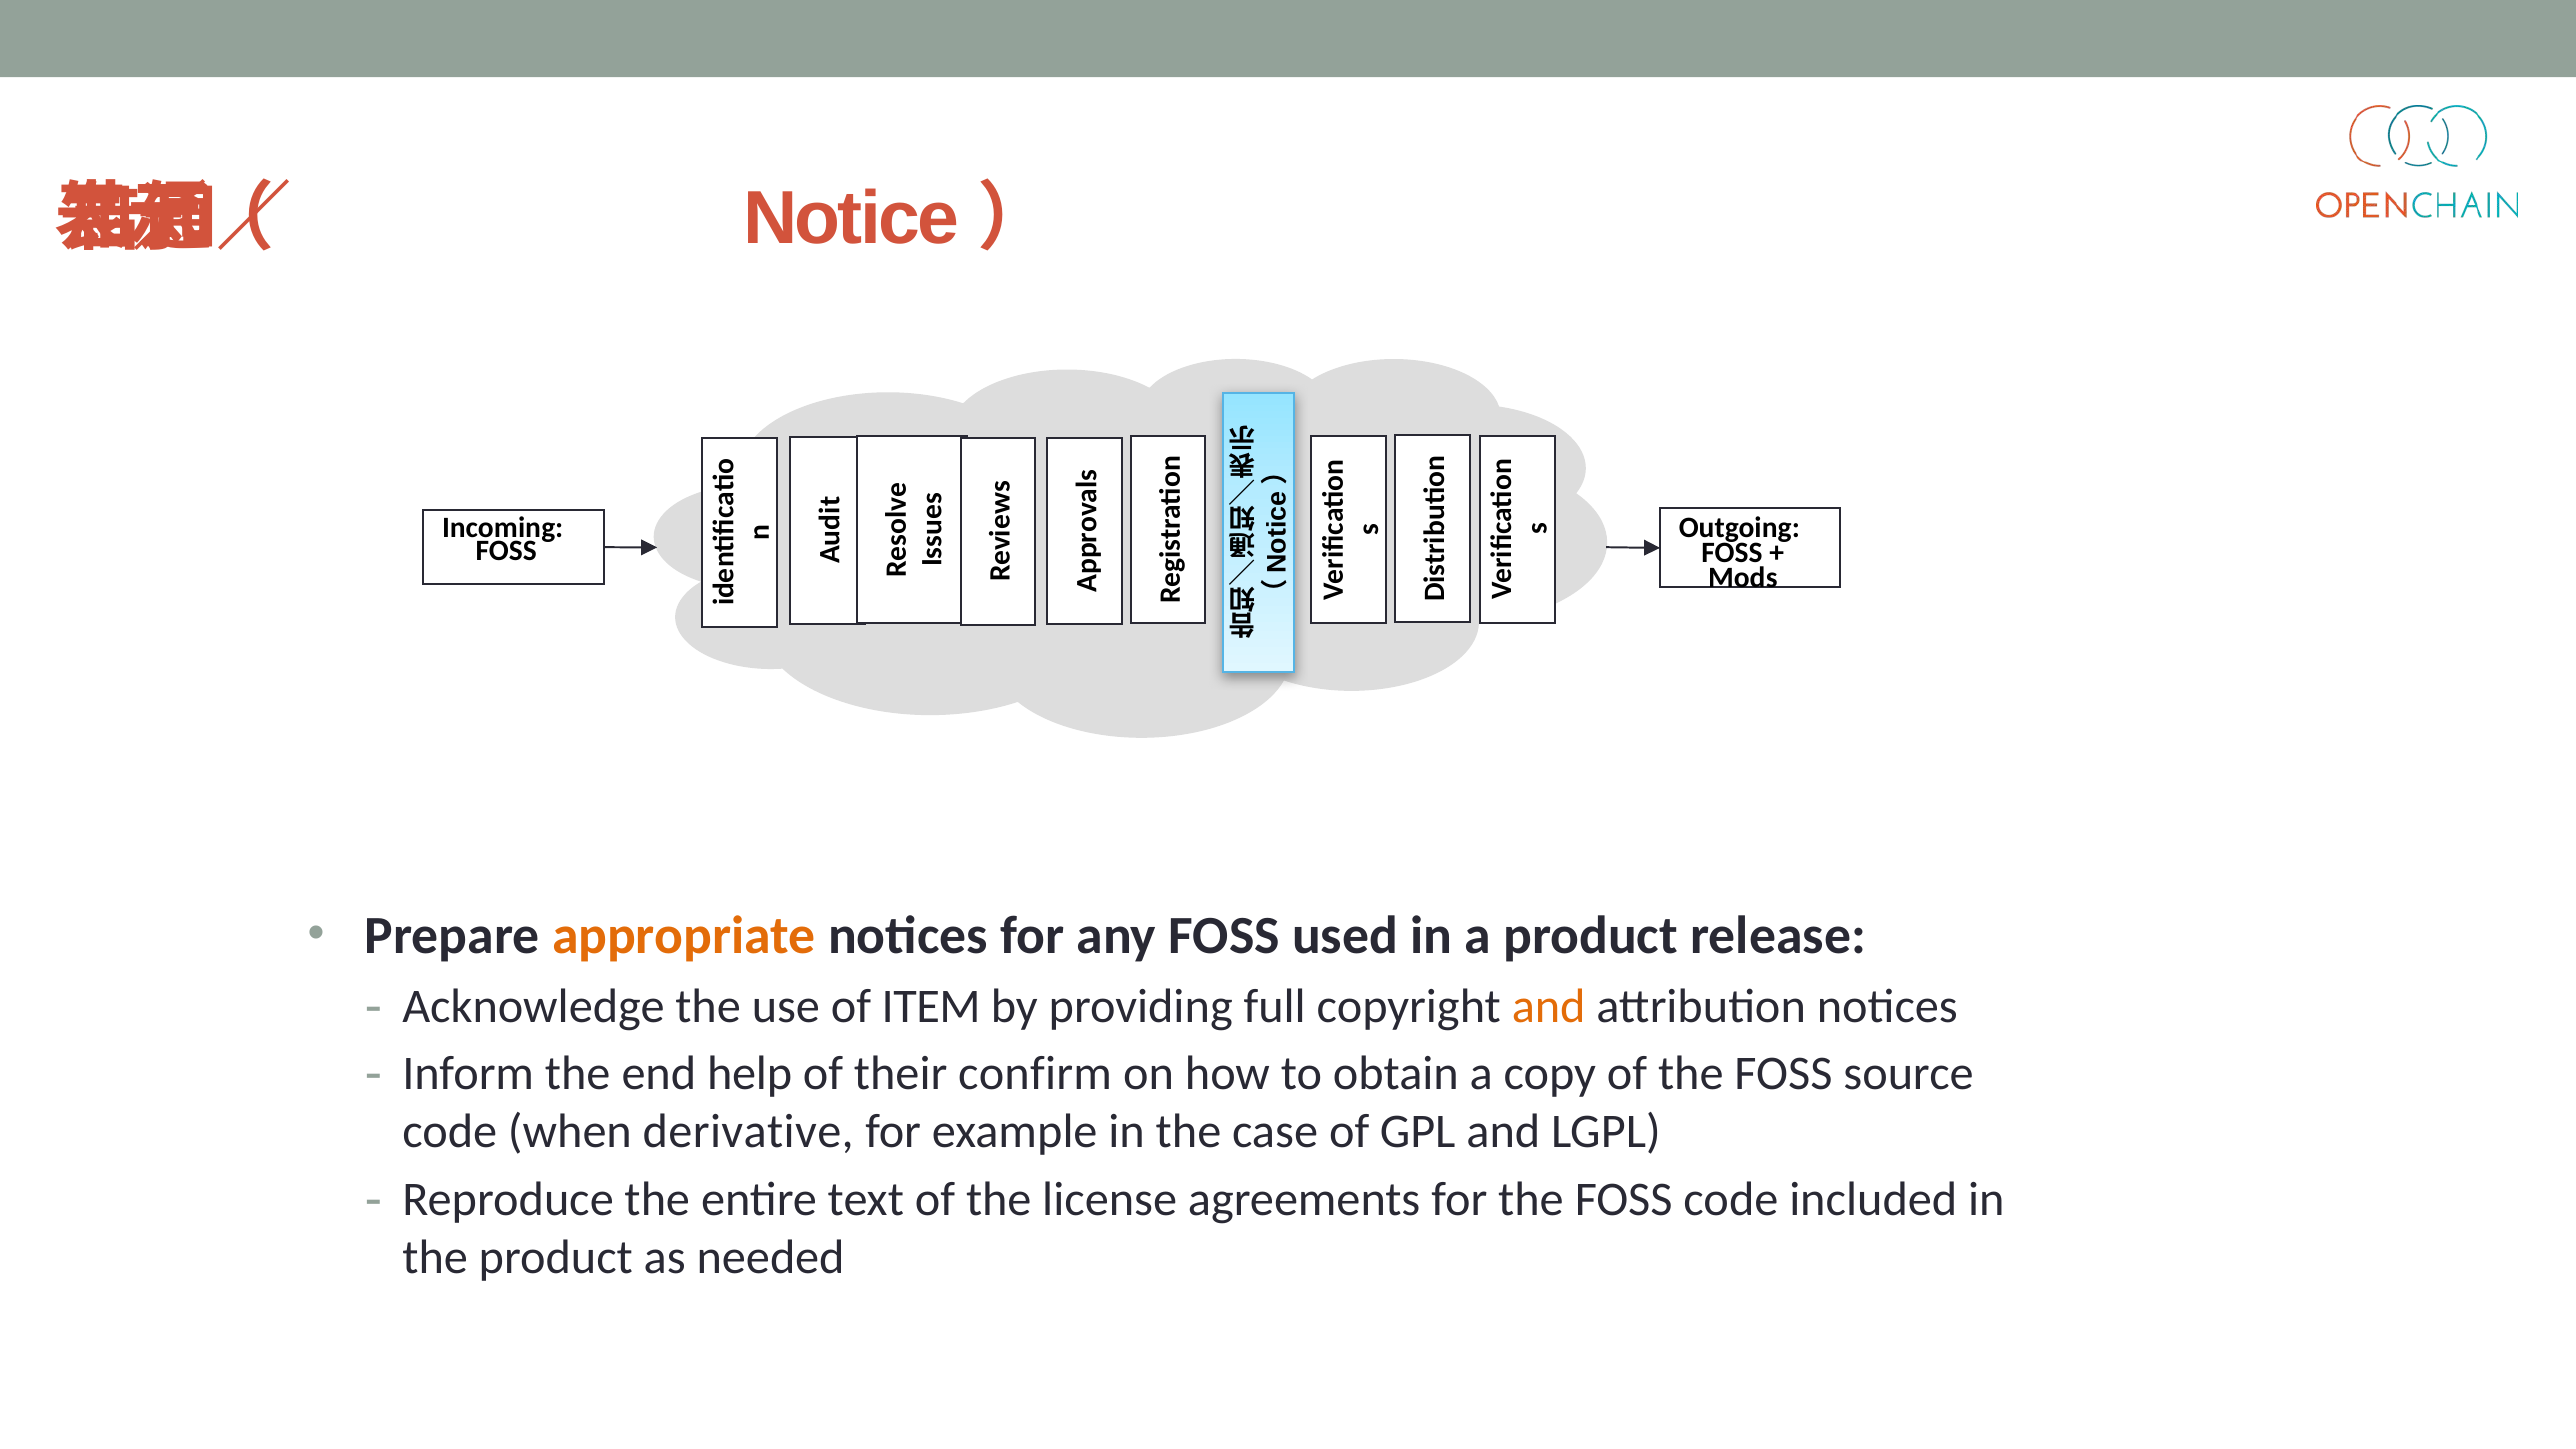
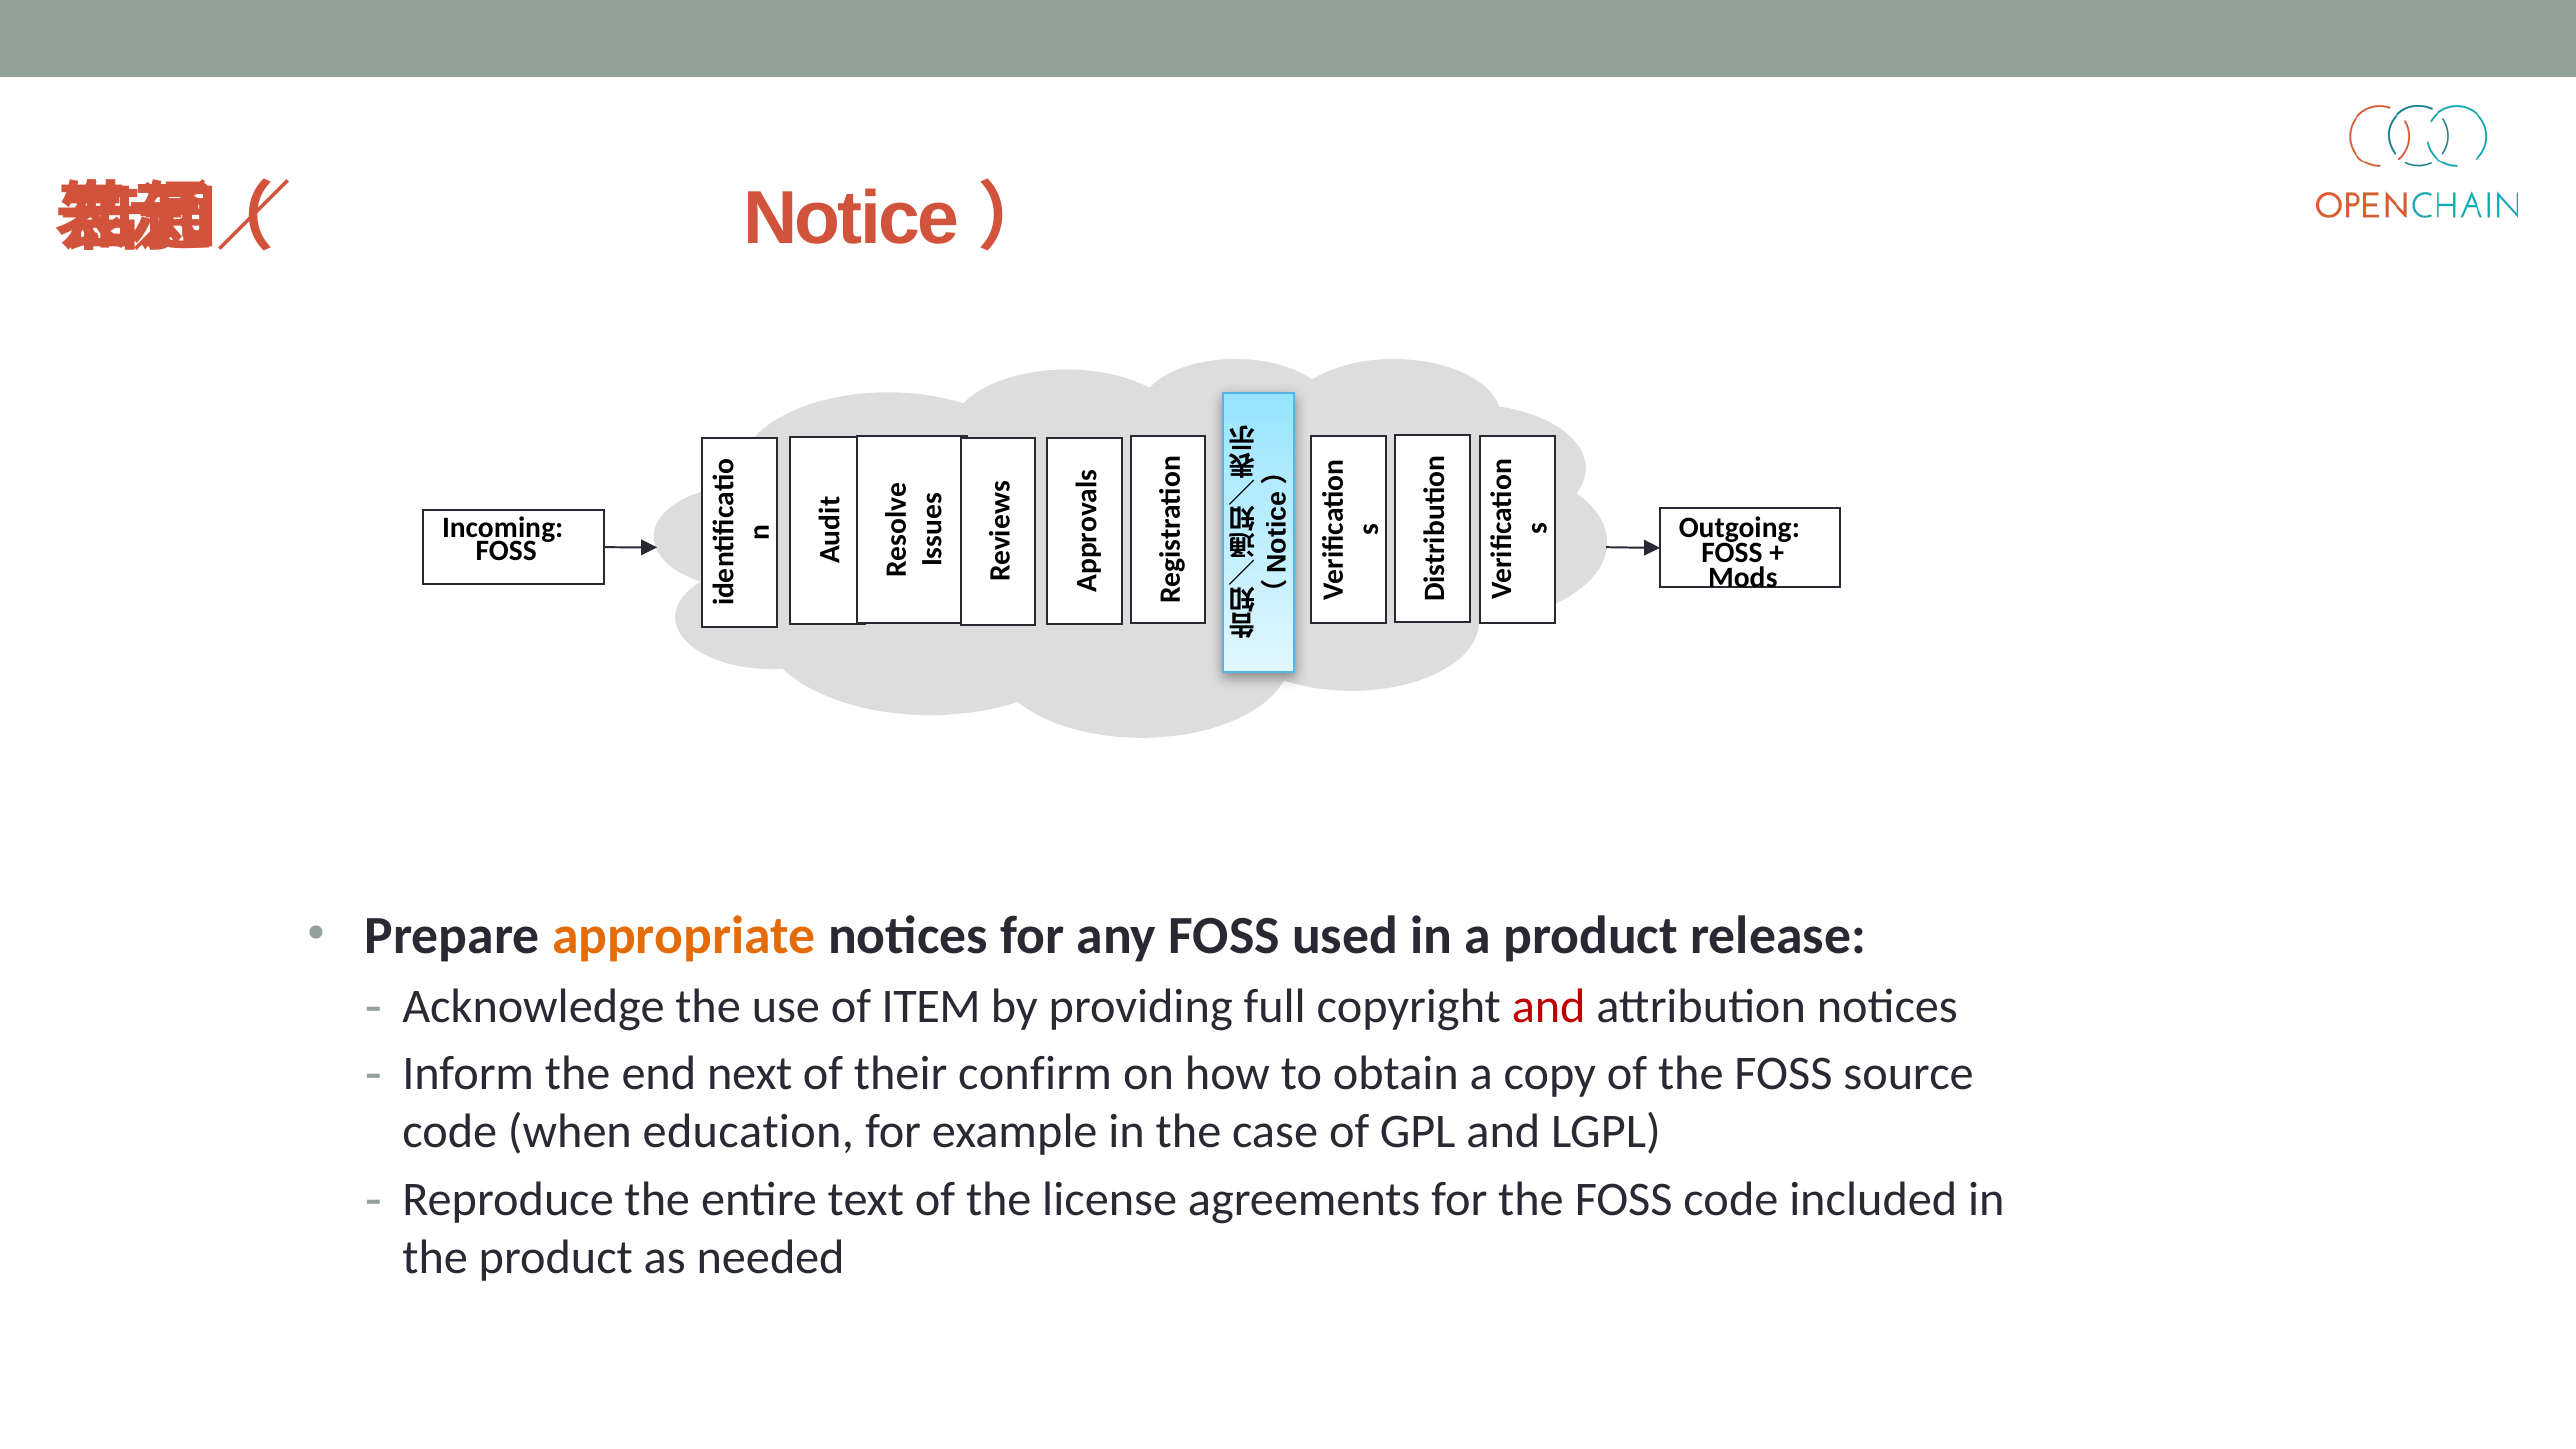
and at (1549, 1006) colour: orange -> red
help: help -> next
derivative: derivative -> education
